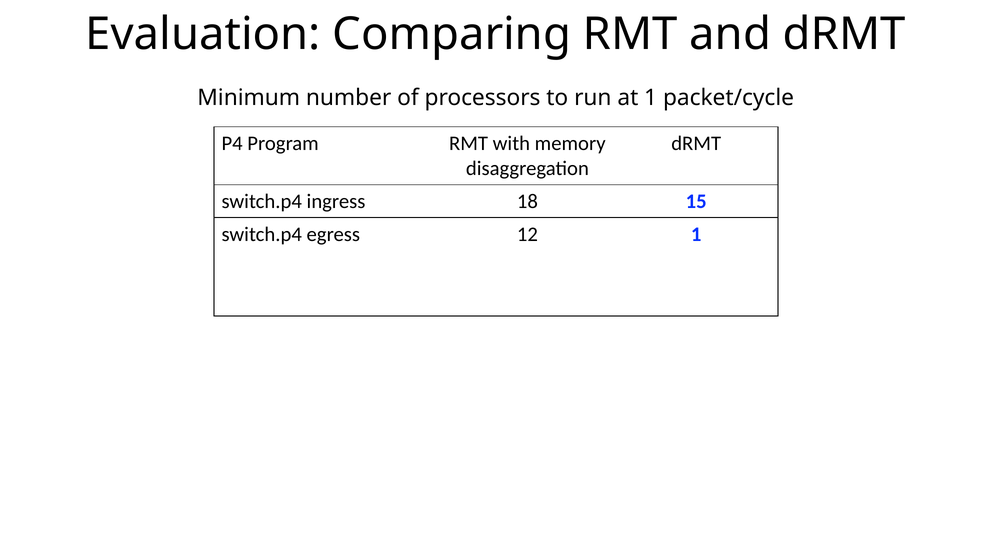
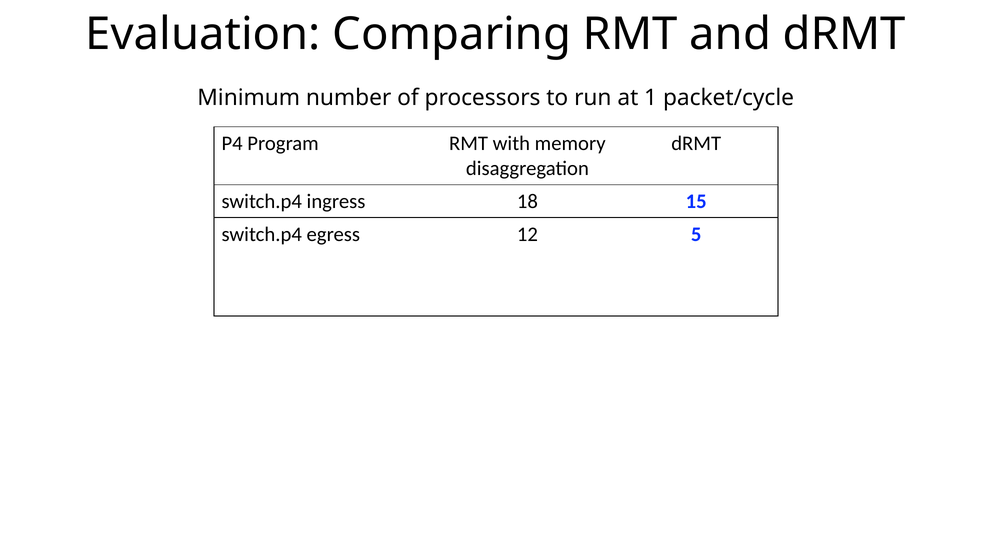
12 1: 1 -> 5
